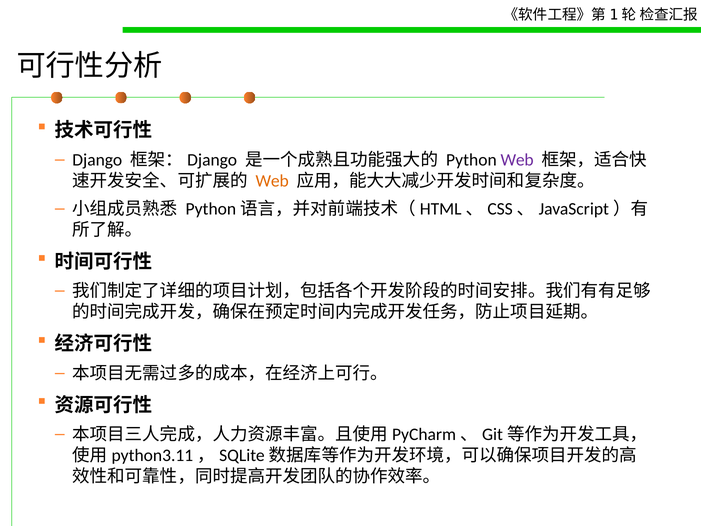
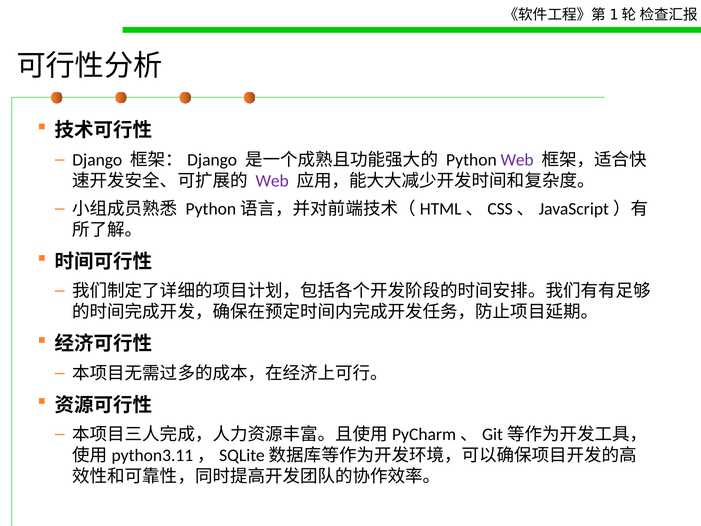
Web at (272, 181) colour: orange -> purple
